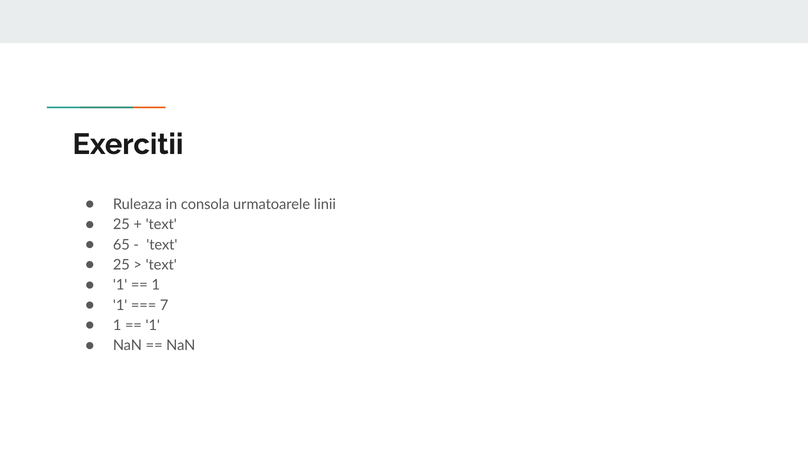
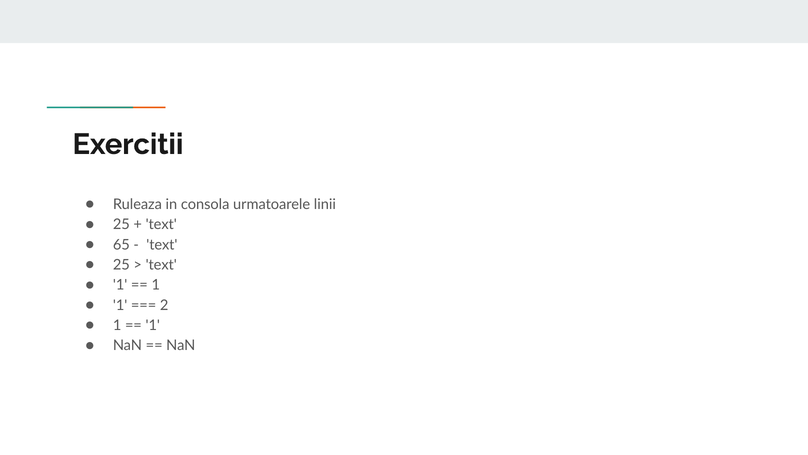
7: 7 -> 2
